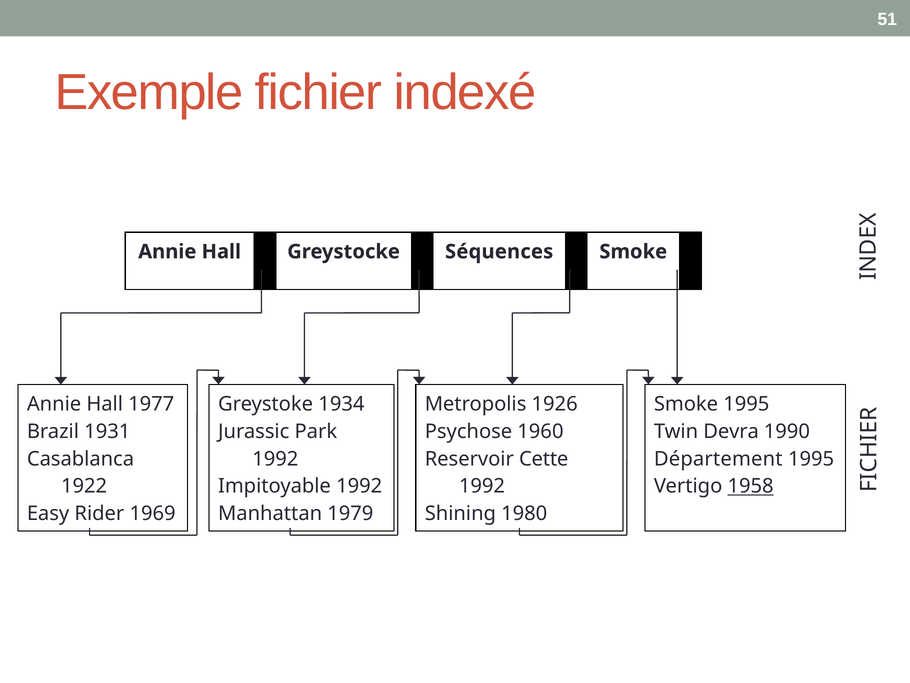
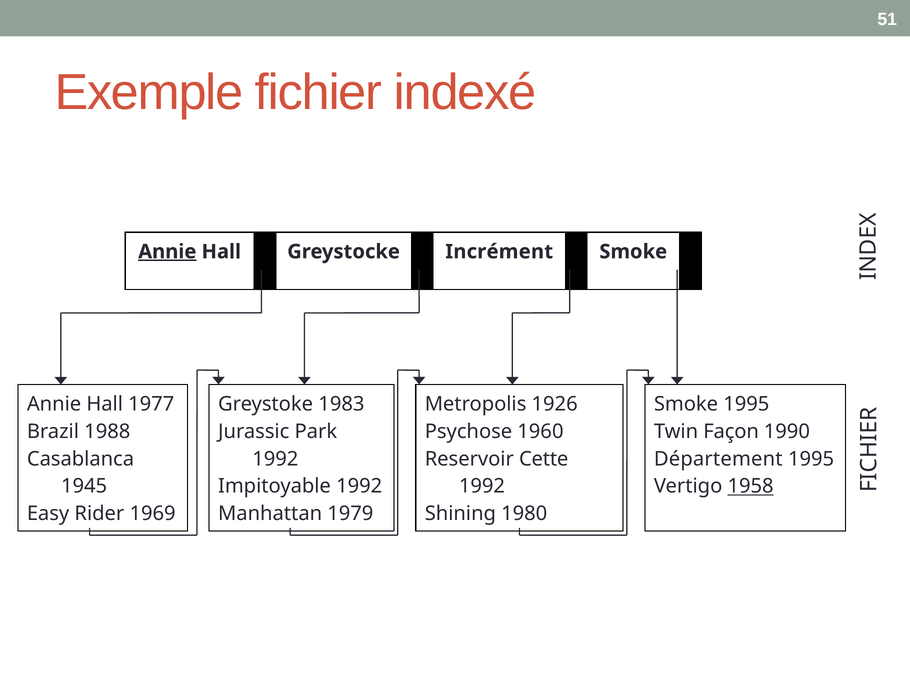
Annie at (167, 251) underline: none -> present
Séquences: Séquences -> Incrément
1934: 1934 -> 1983
1931: 1931 -> 1988
Devra: Devra -> Façon
1922: 1922 -> 1945
